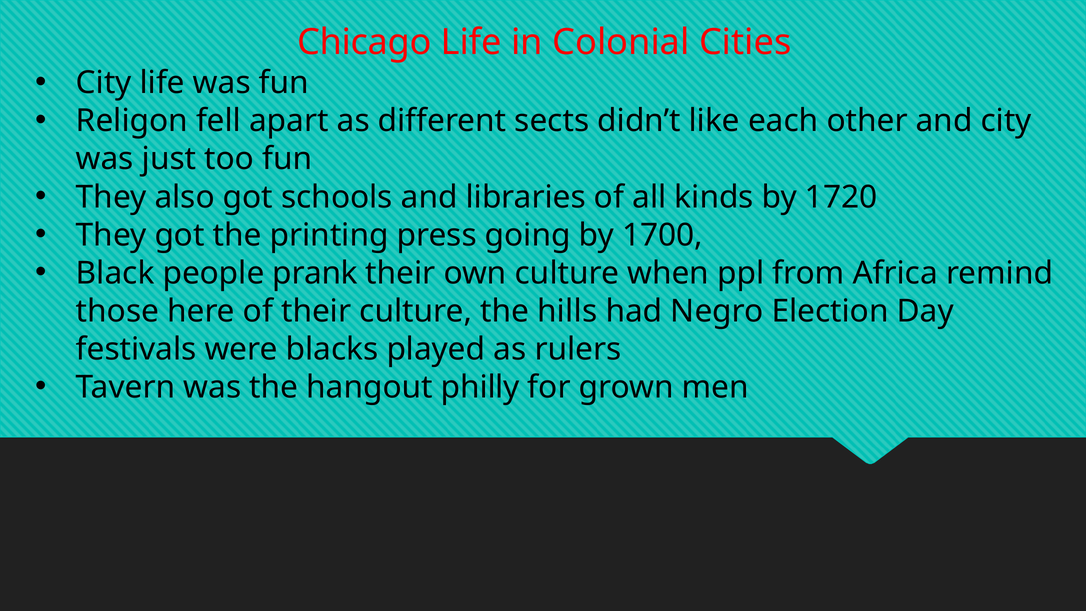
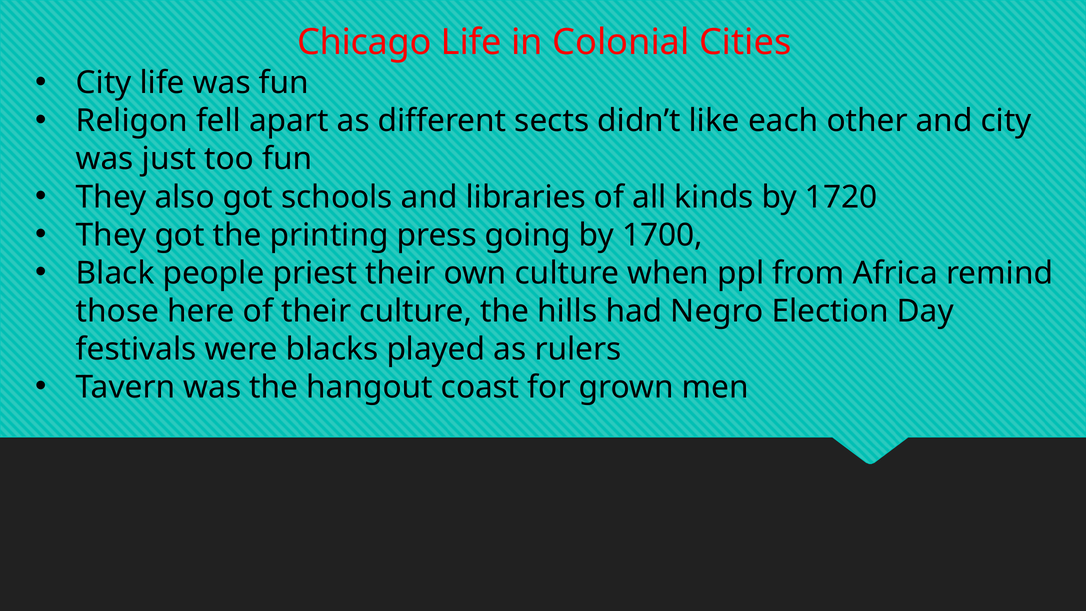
prank: prank -> priest
philly: philly -> coast
